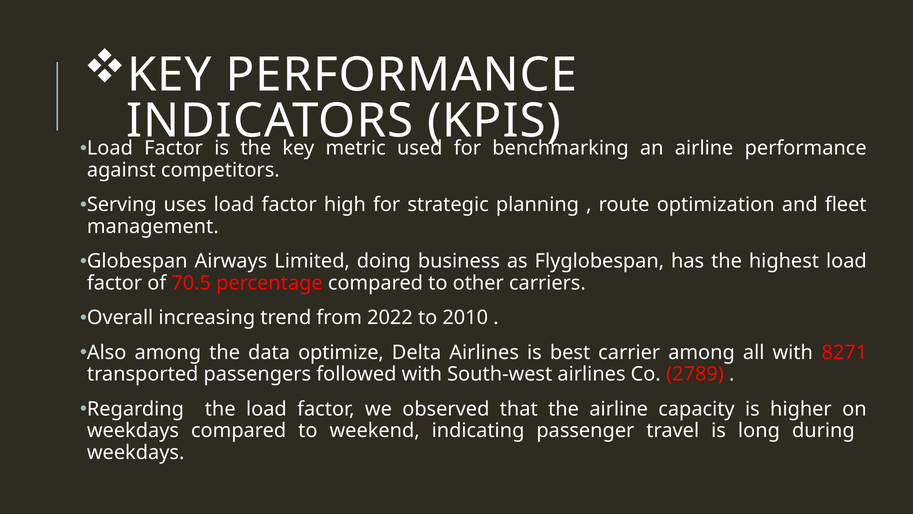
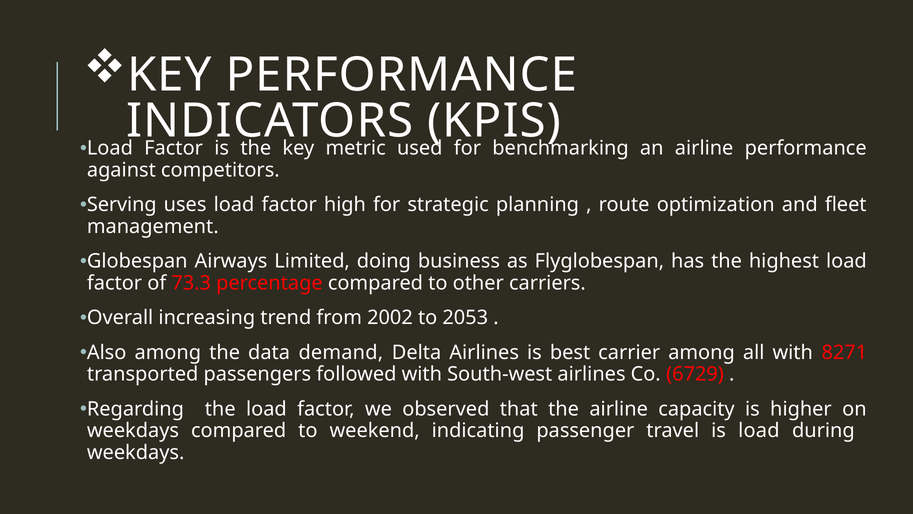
70.5: 70.5 -> 73.3
2022: 2022 -> 2002
2010: 2010 -> 2053
optimize: optimize -> demand
2789: 2789 -> 6729
is long: long -> load
